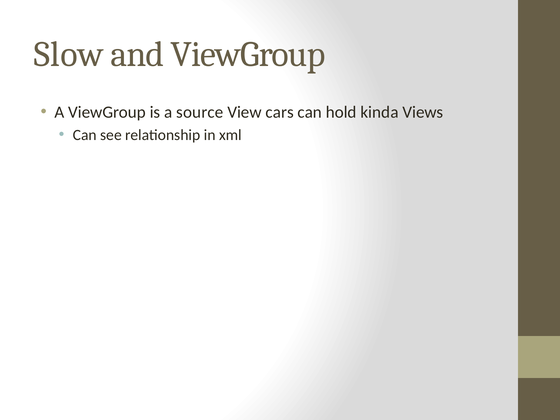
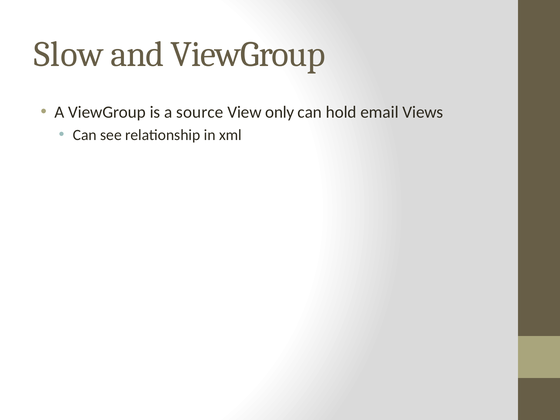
cars: cars -> only
kinda: kinda -> email
